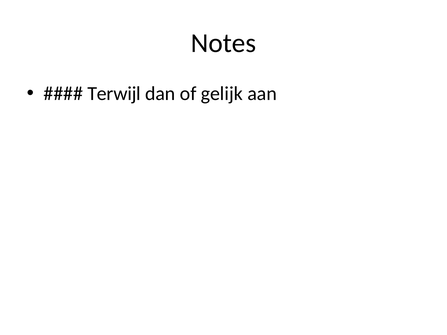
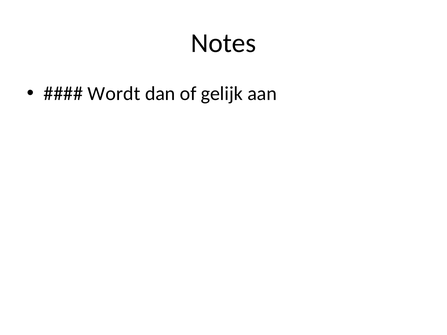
Terwijl: Terwijl -> Wordt
